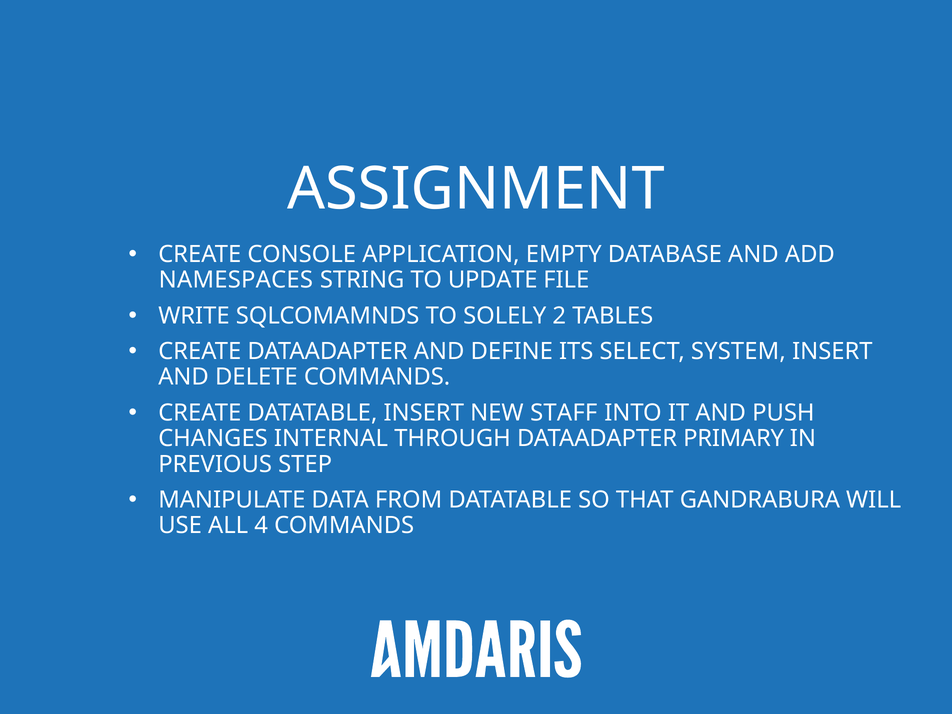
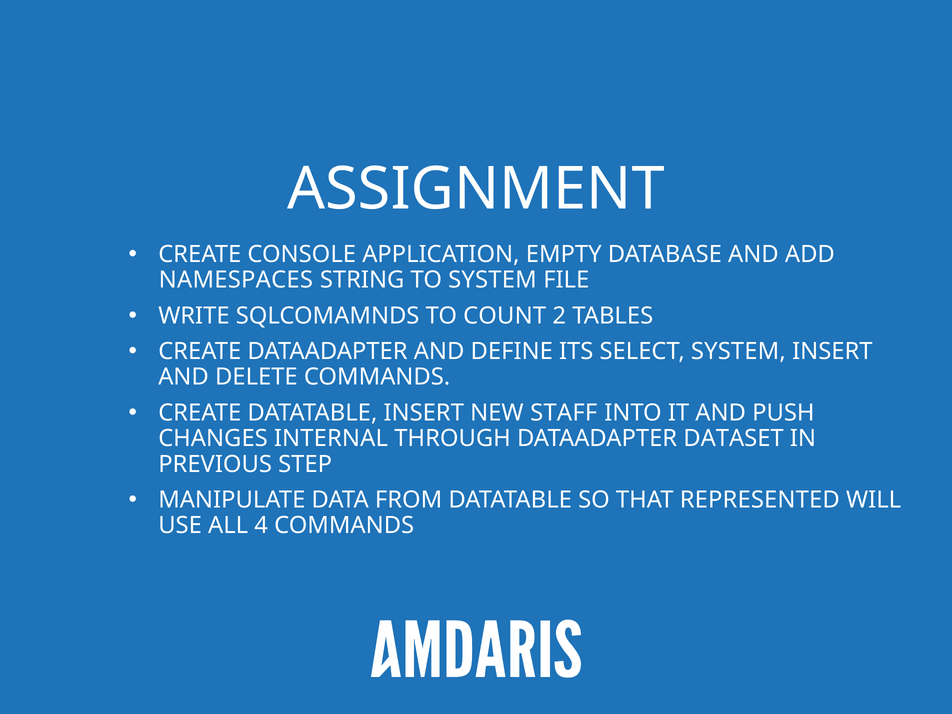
TO UPDATE: UPDATE -> SYSTEM
SOLELY: SOLELY -> COUNT
PRIMARY: PRIMARY -> DATASET
GANDRABURA: GANDRABURA -> REPRESENTED
